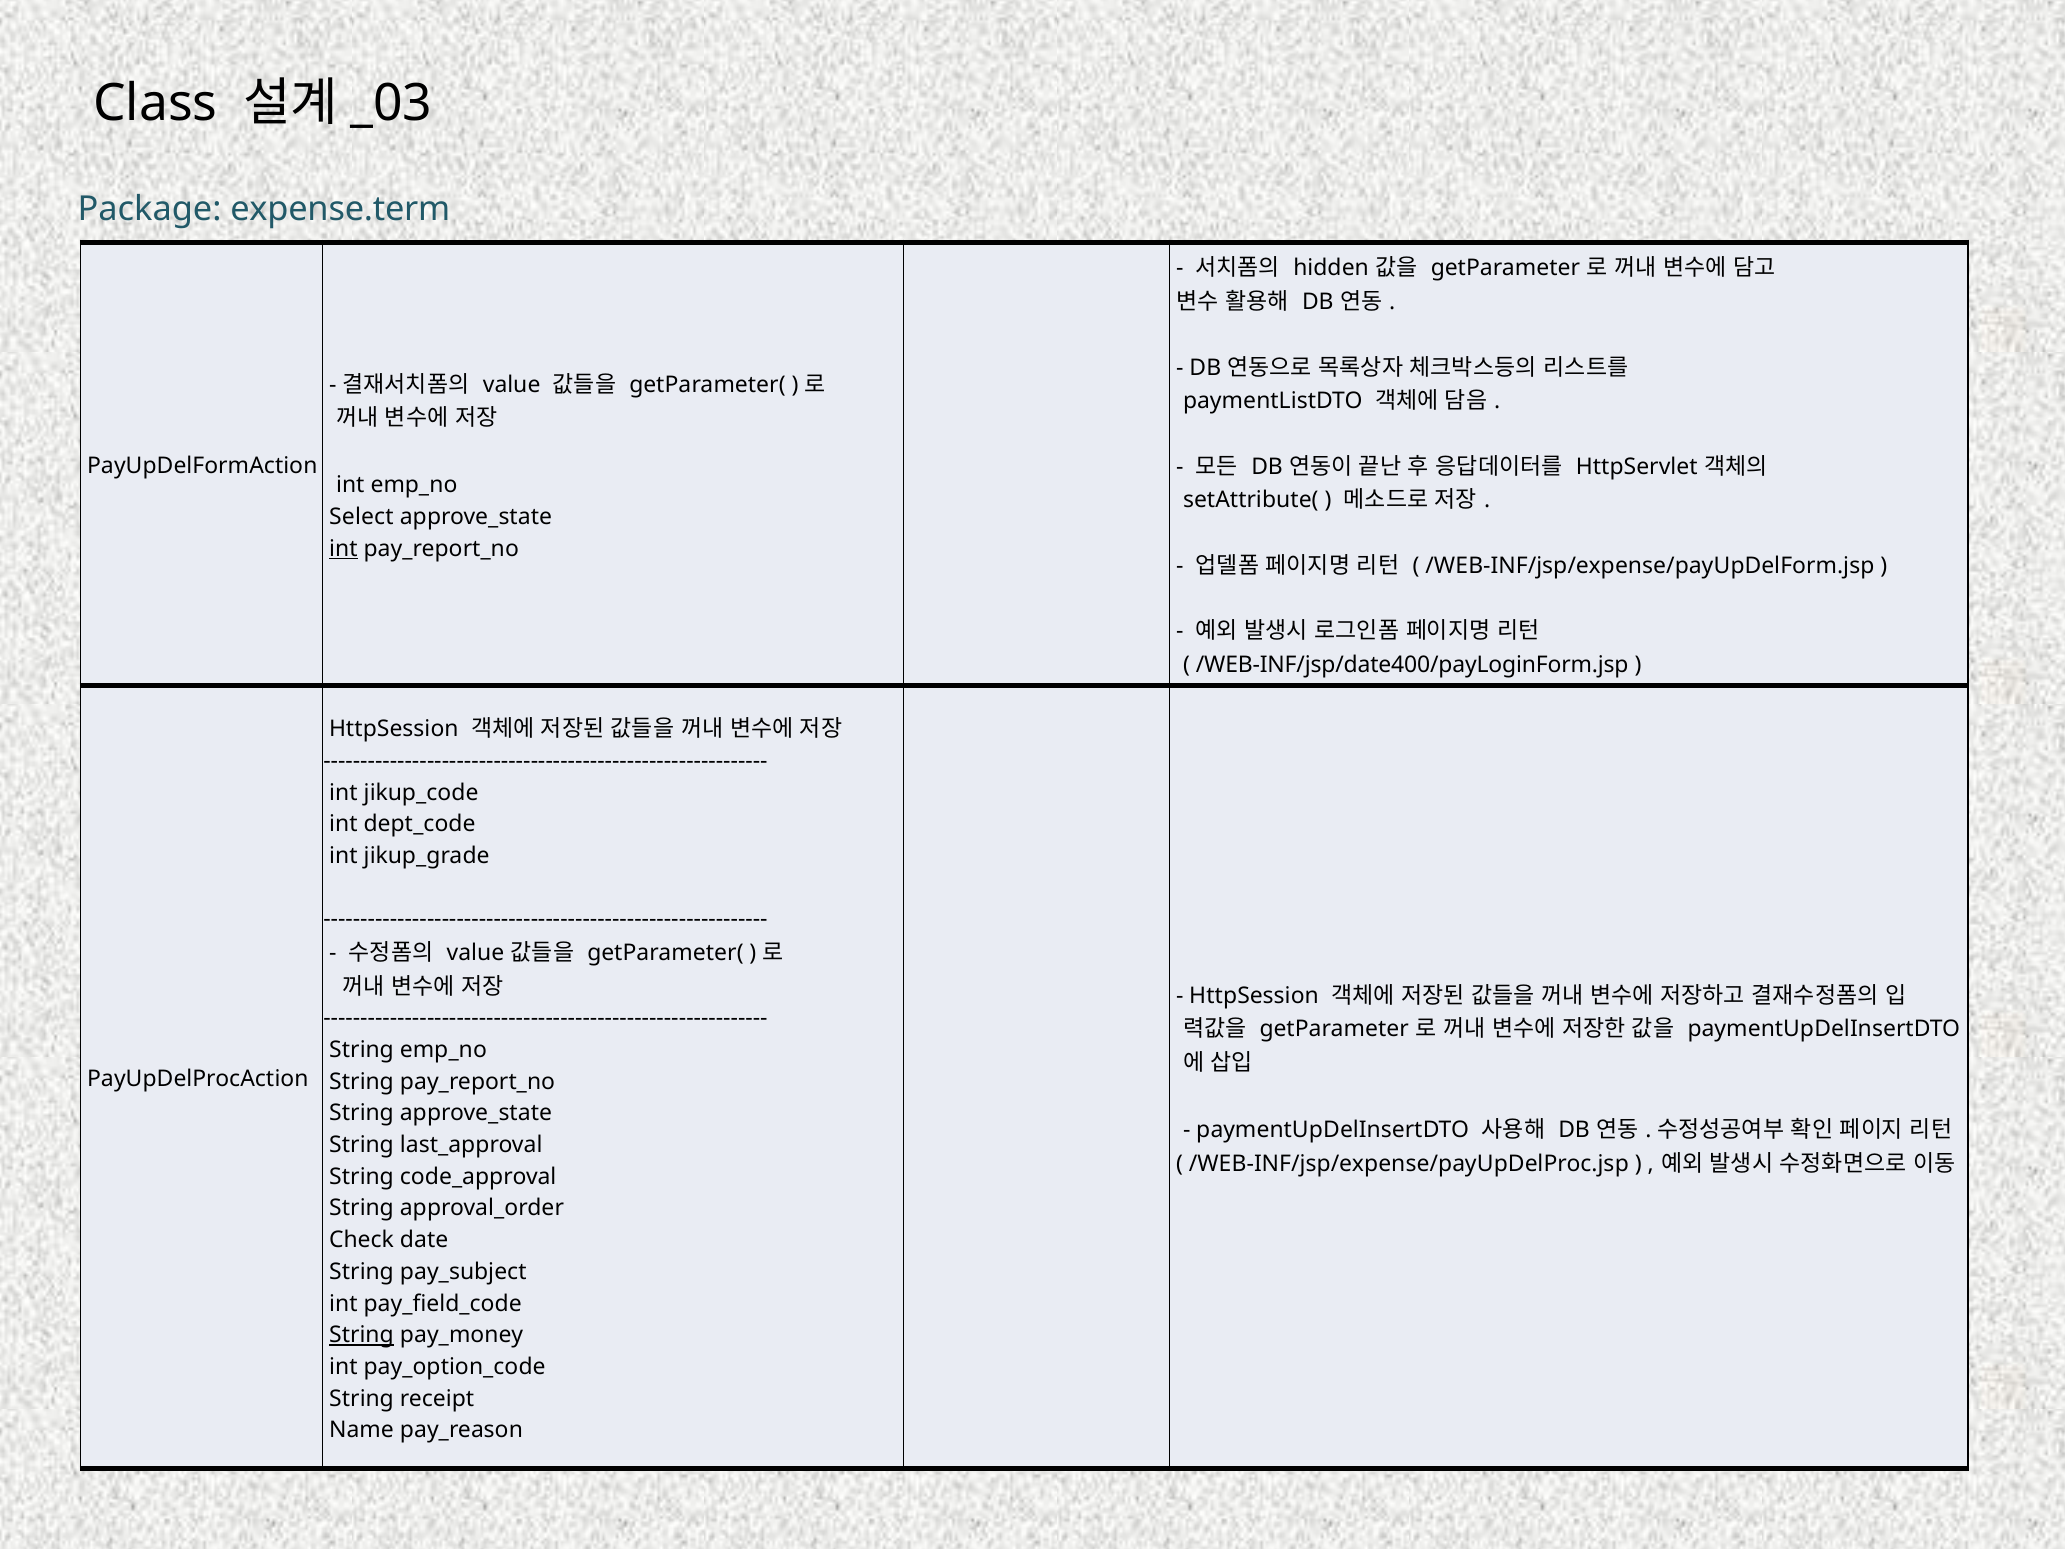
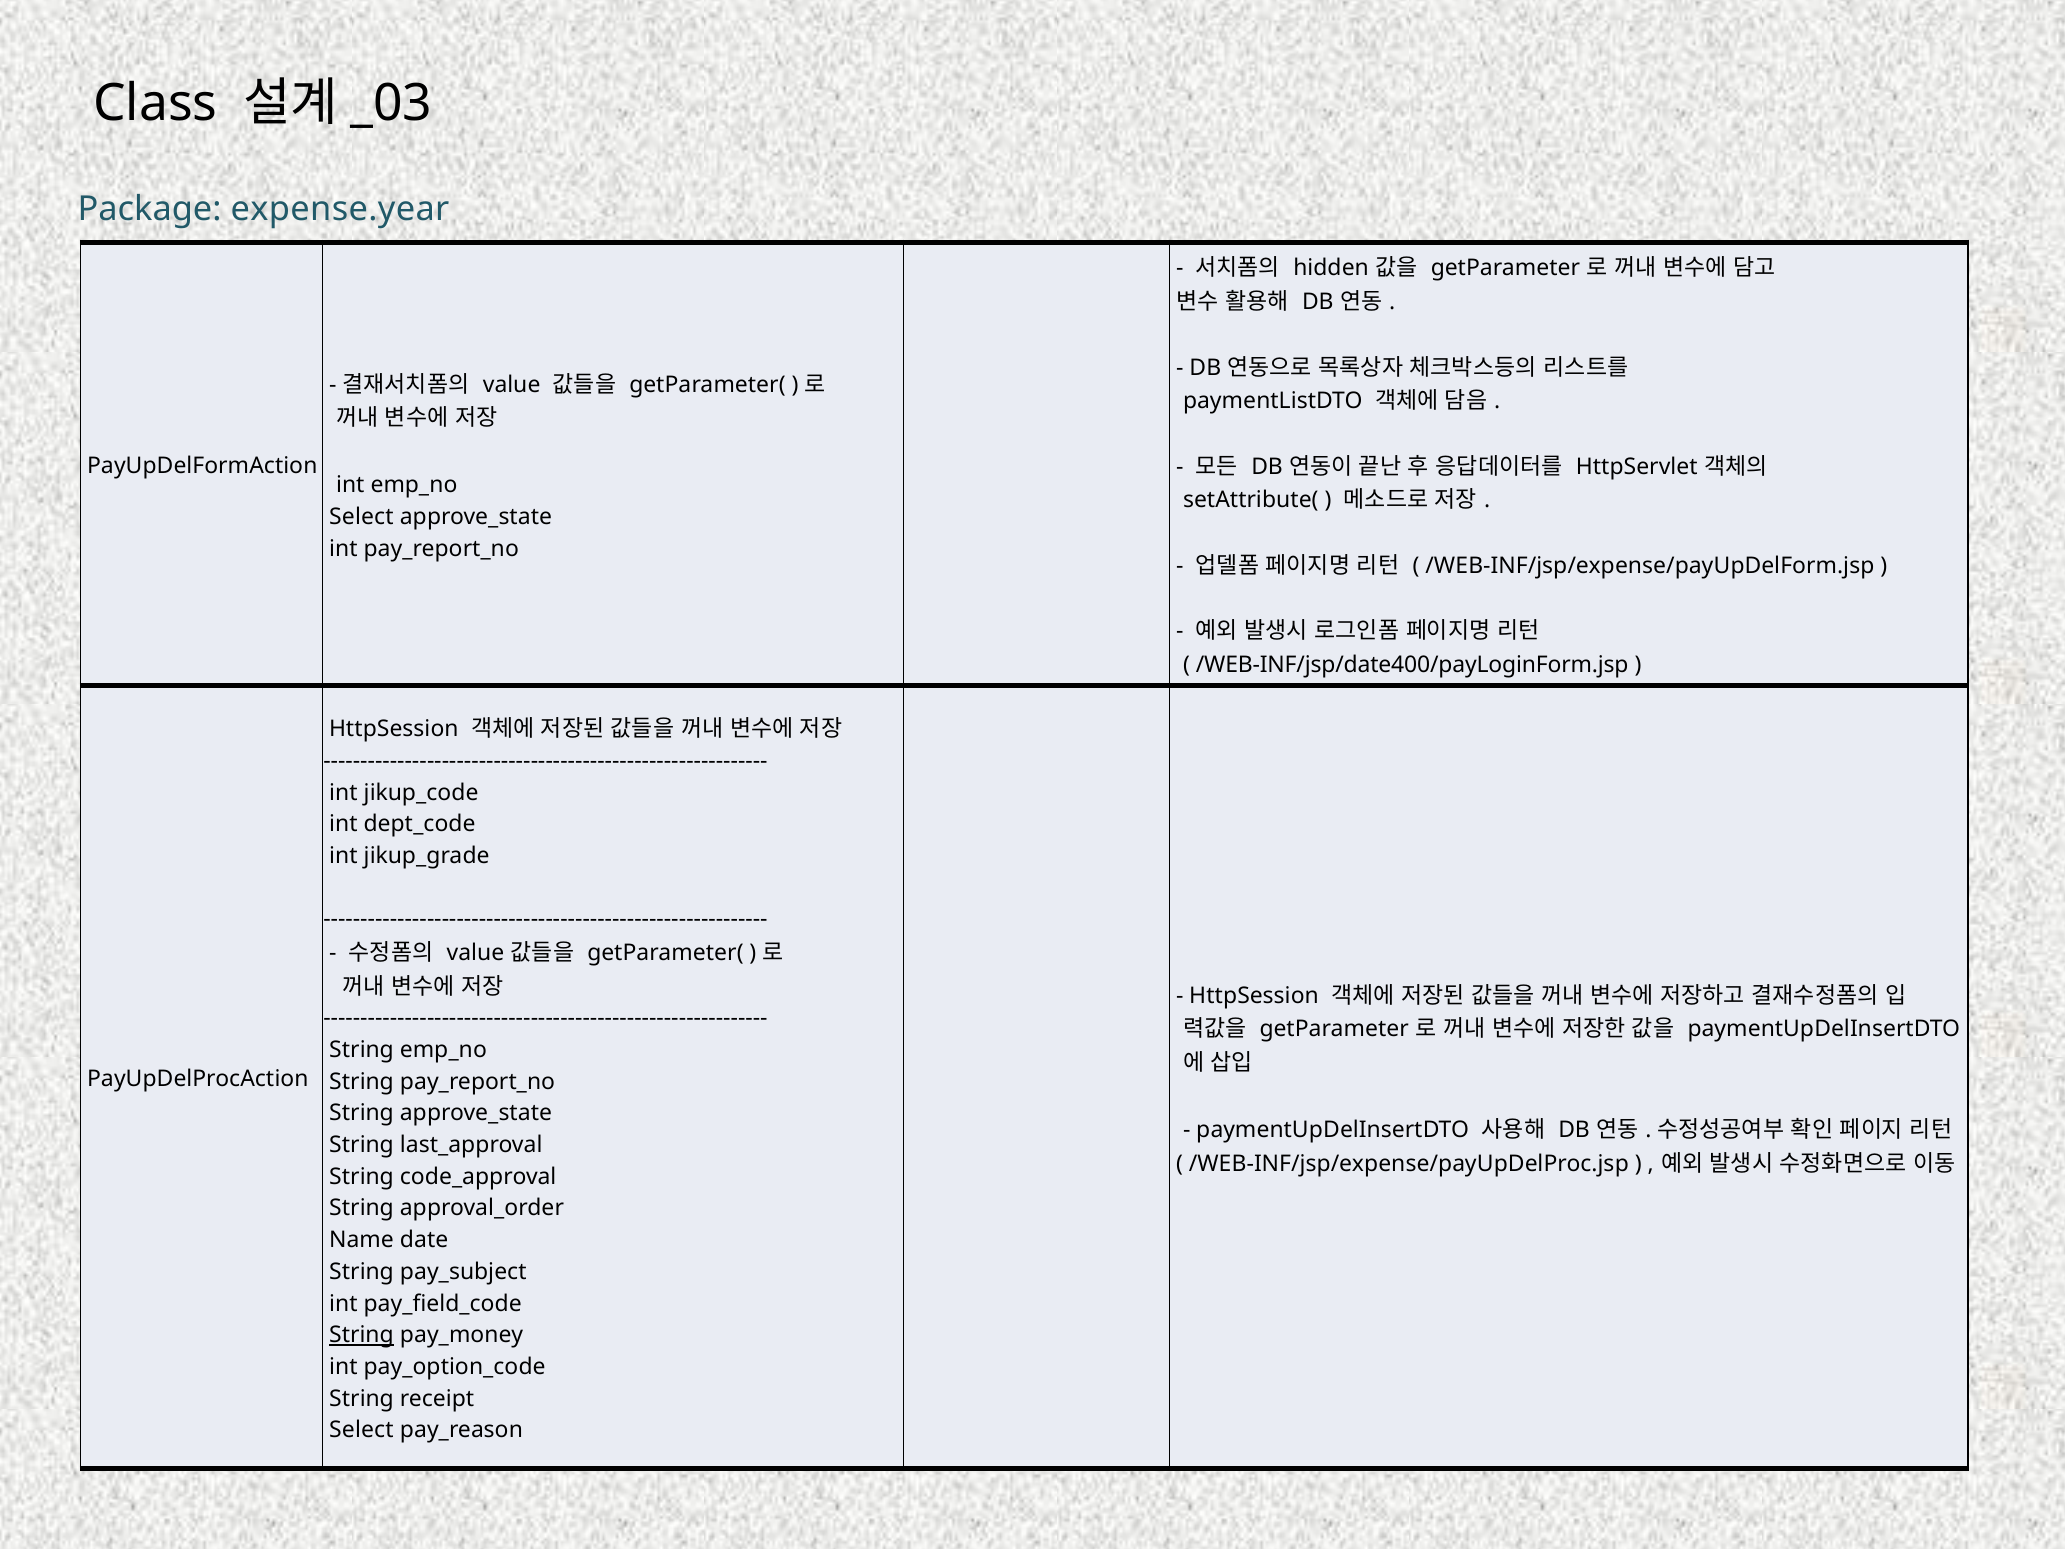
expense.term: expense.term -> expense.year
int at (343, 549) underline: present -> none
Check: Check -> Name
Name at (361, 1430): Name -> Select
